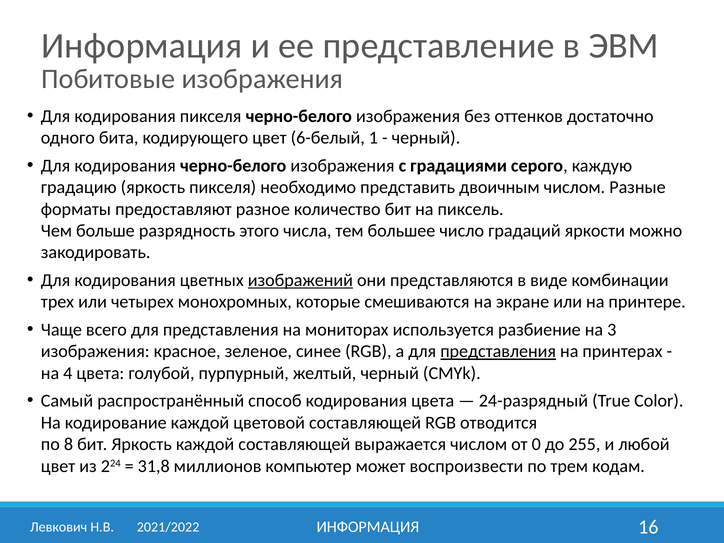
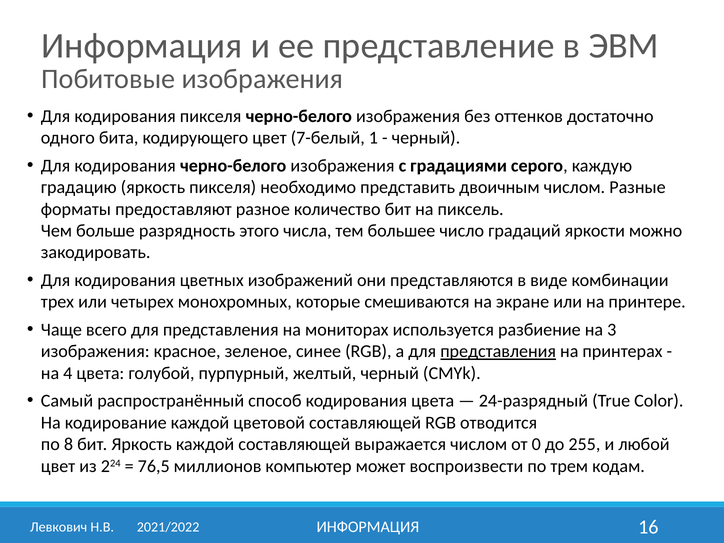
6-белый: 6-белый -> 7-белый
изображений underline: present -> none
31,8: 31,8 -> 76,5
